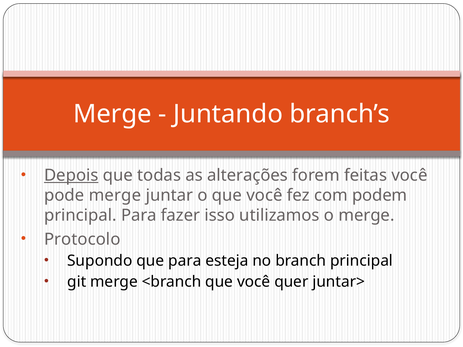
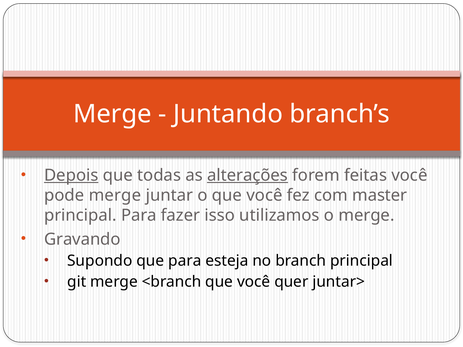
alterações underline: none -> present
podem: podem -> master
Protocolo: Protocolo -> Gravando
